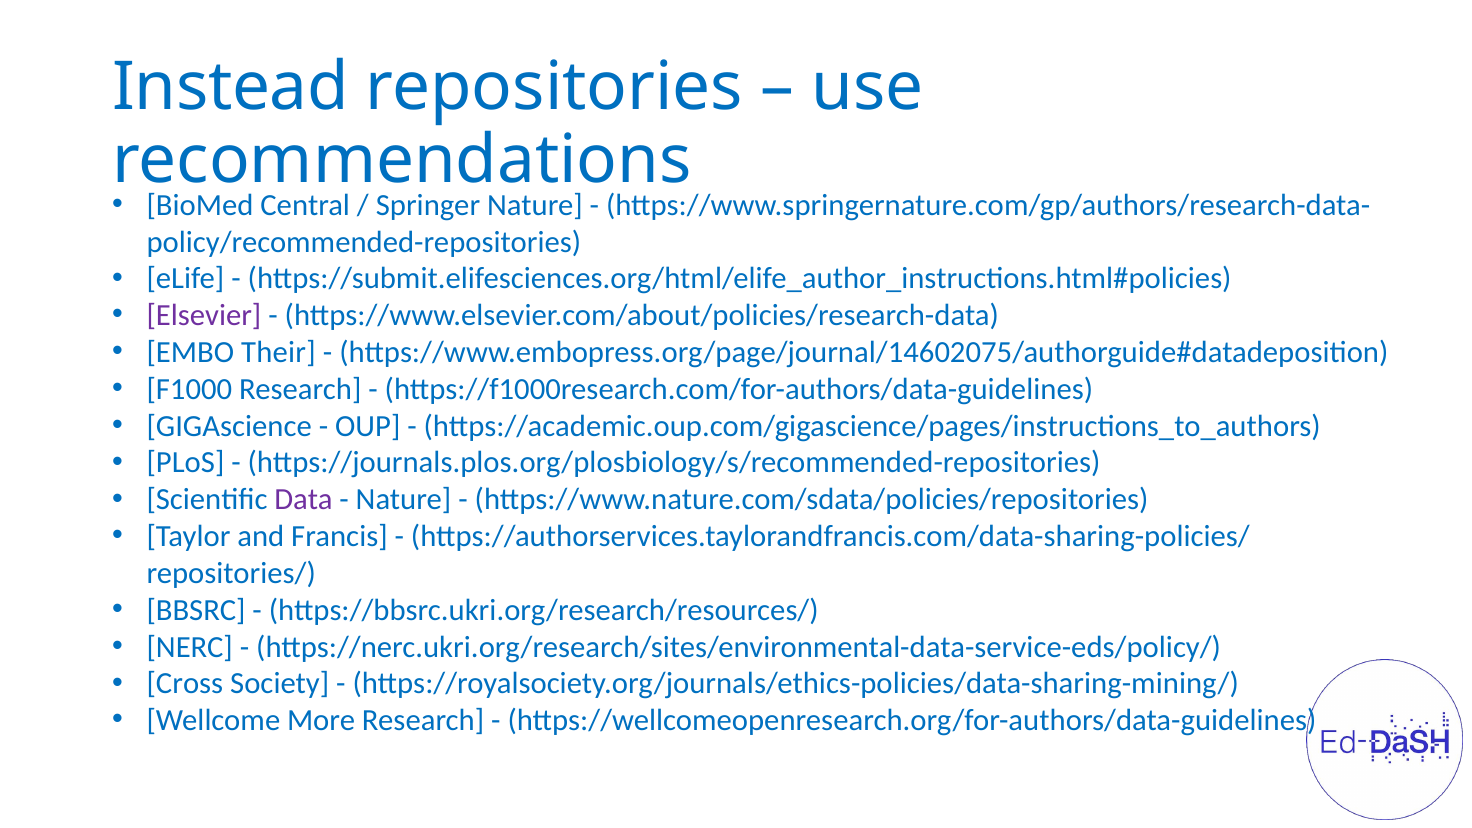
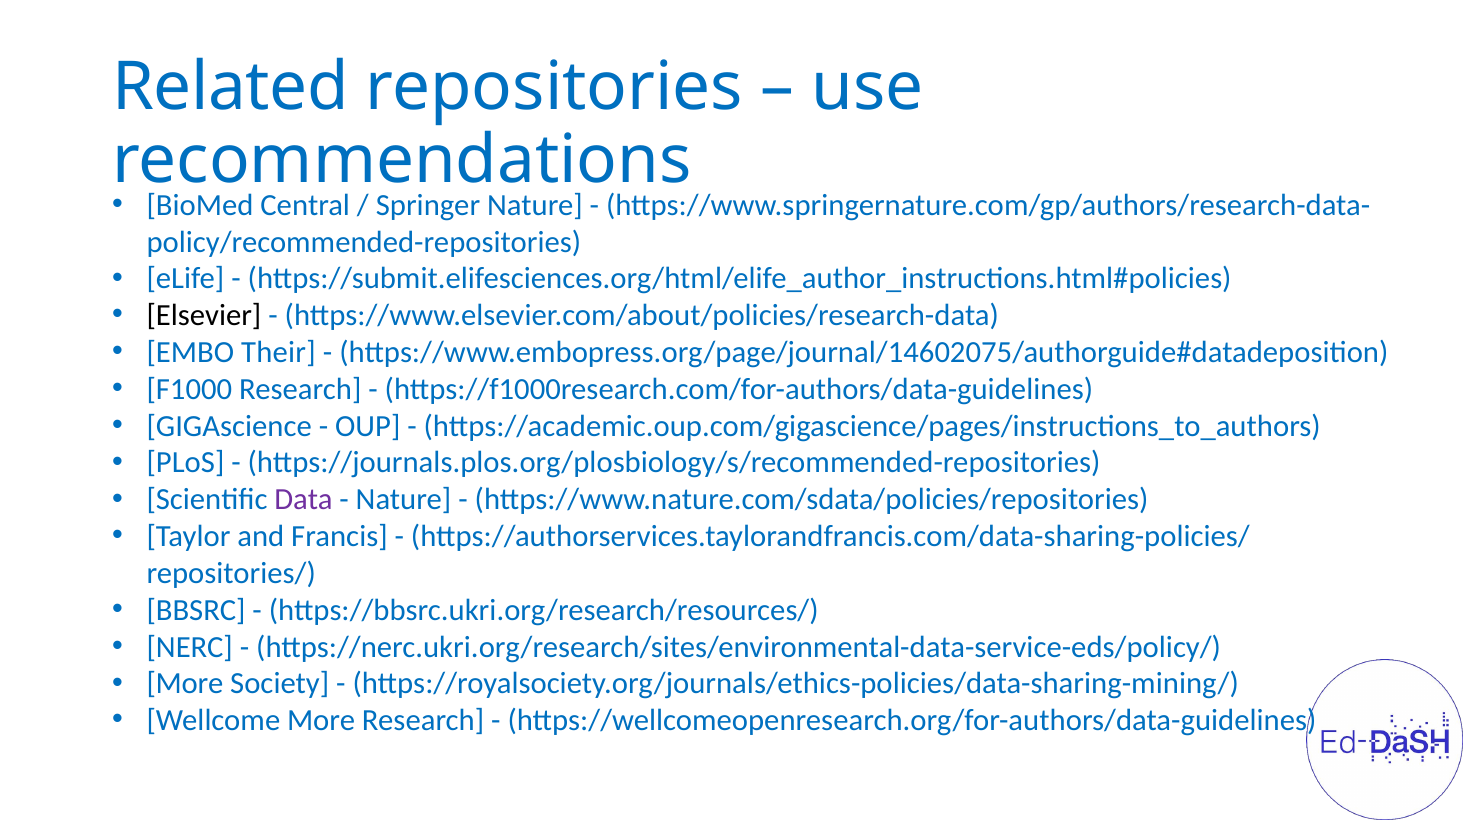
Instead: Instead -> Related
Elsevier colour: purple -> black
Cross at (185, 684): Cross -> More
